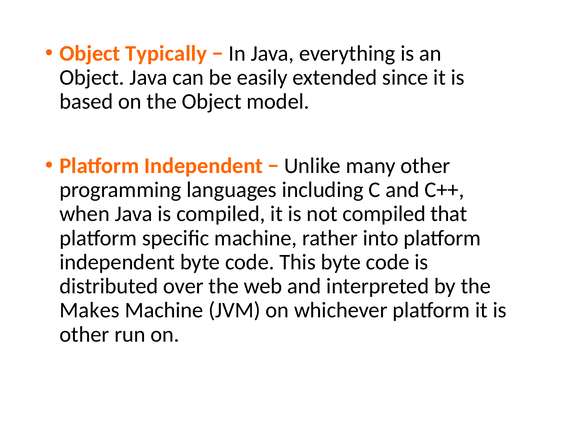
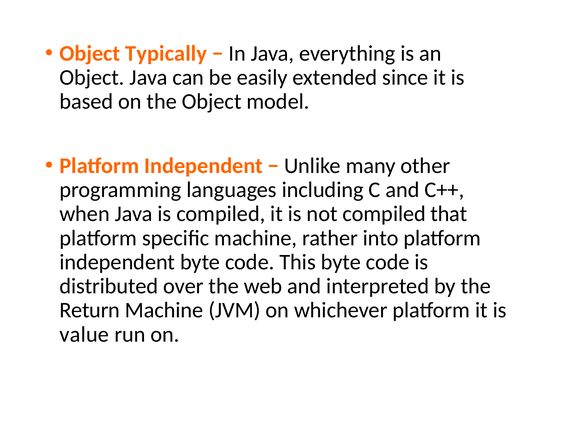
Makes: Makes -> Return
other at (84, 334): other -> value
